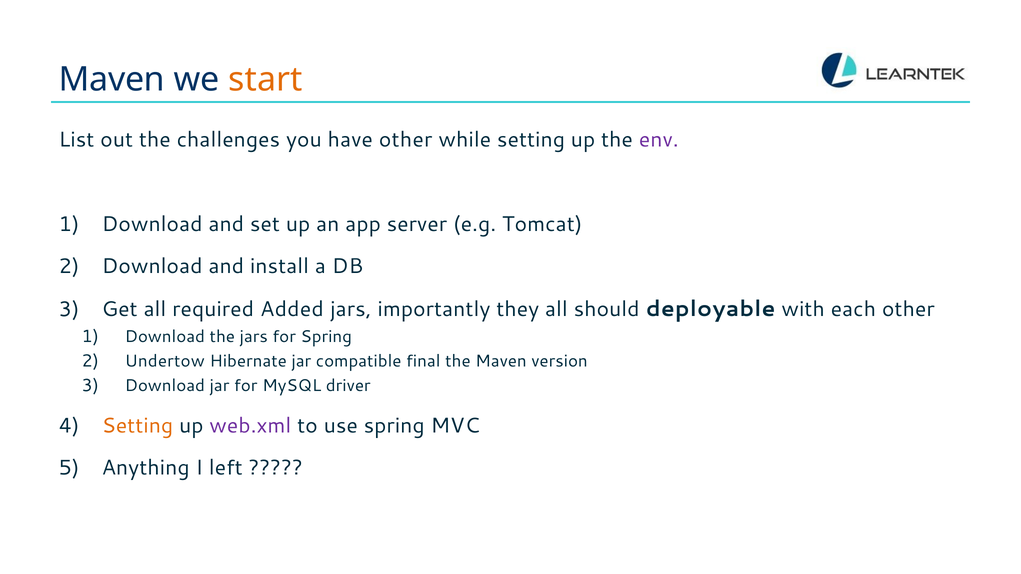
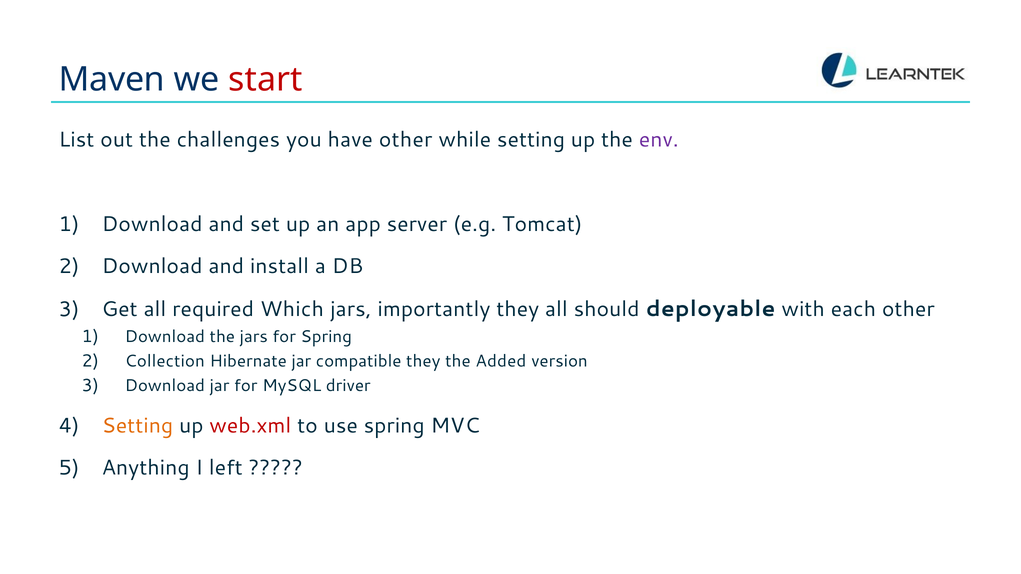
start colour: orange -> red
Added: Added -> Which
Undertow: Undertow -> Collection
compatible final: final -> they
the Maven: Maven -> Added
web.xml colour: purple -> red
